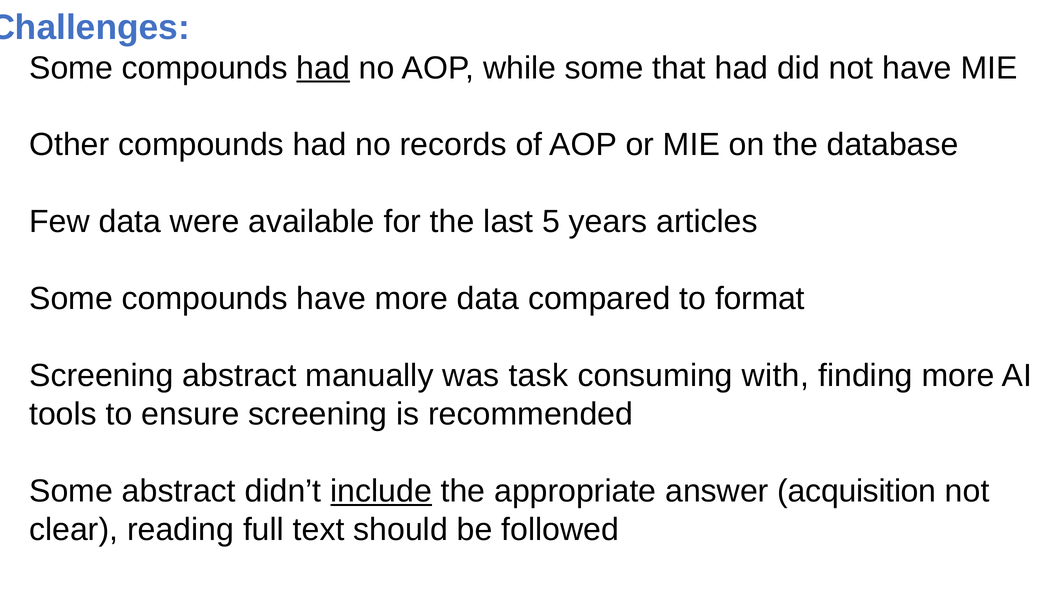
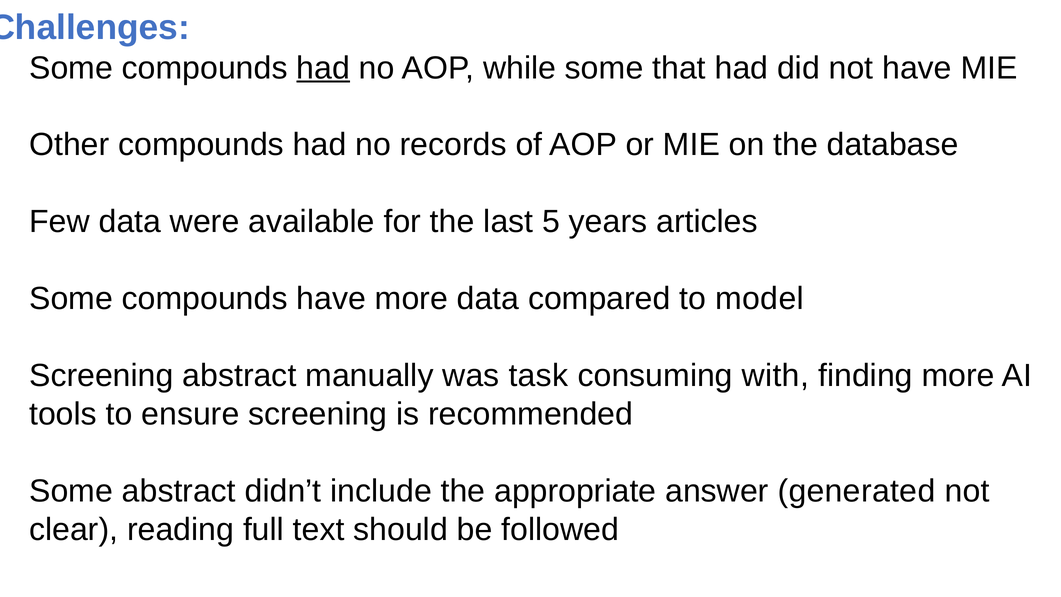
format: format -> model
include underline: present -> none
acquisition: acquisition -> generated
